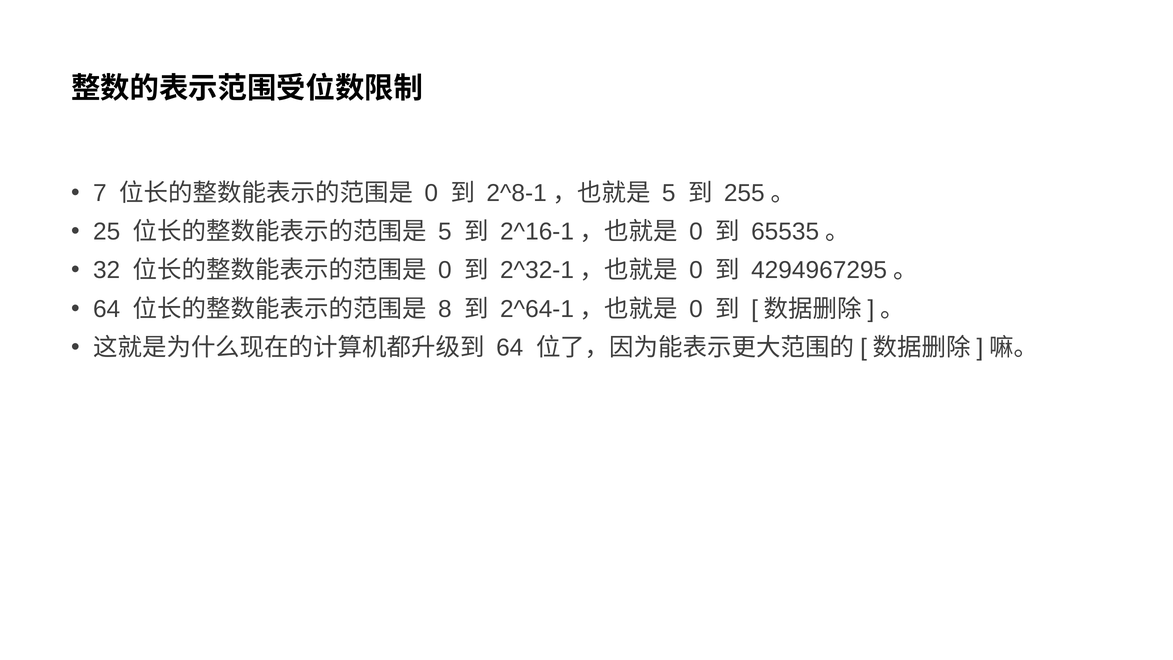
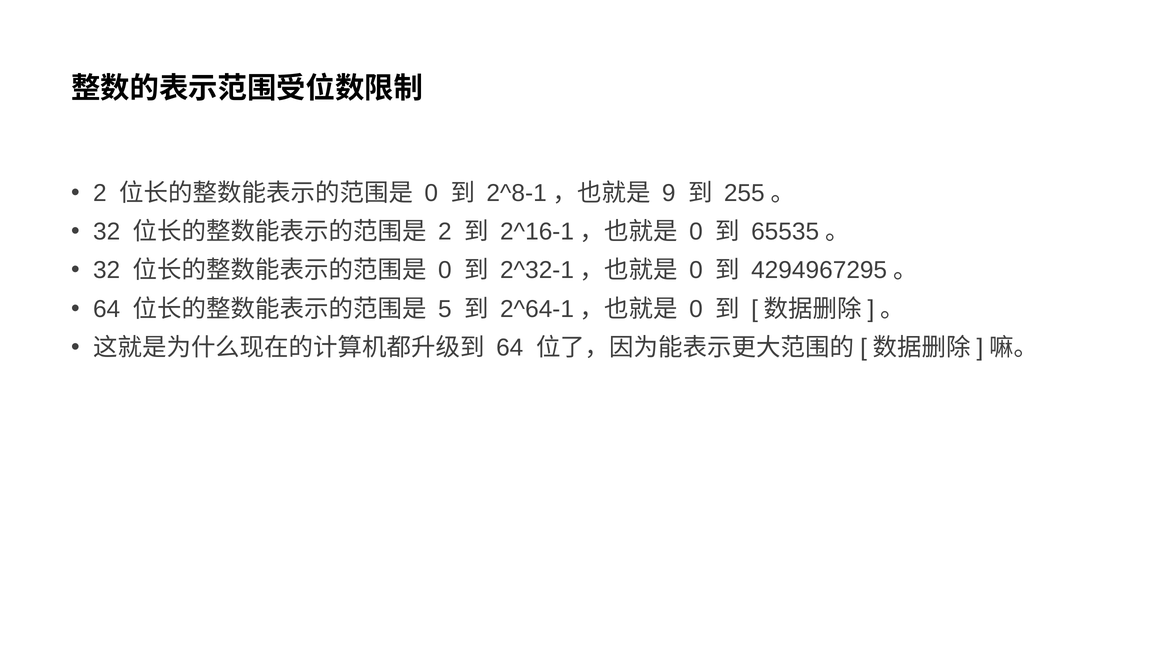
7 at (100, 193): 7 -> 2
5 at (669, 193): 5 -> 9
25 at (107, 232): 25 -> 32
5 at (445, 232): 5 -> 2
8: 8 -> 5
